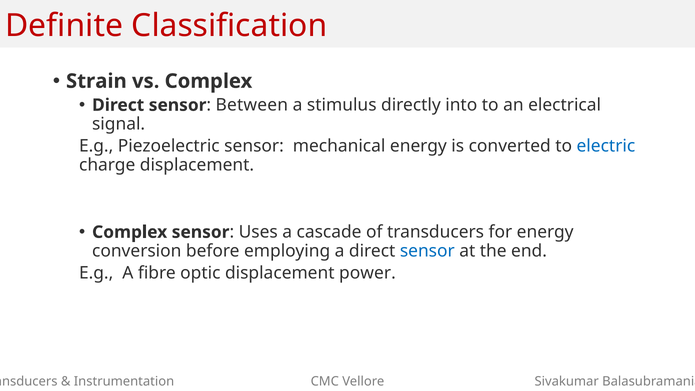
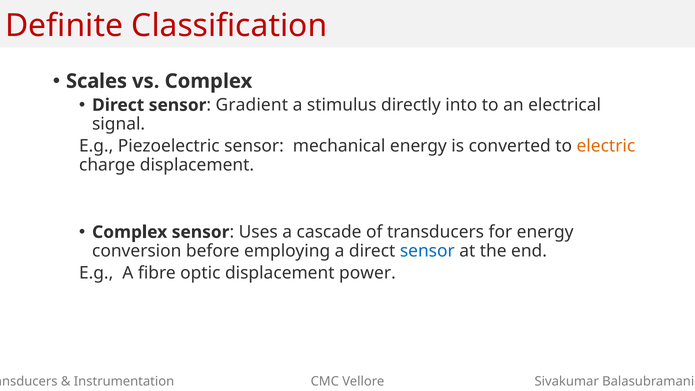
Strain: Strain -> Scales
Between: Between -> Gradient
electric colour: blue -> orange
